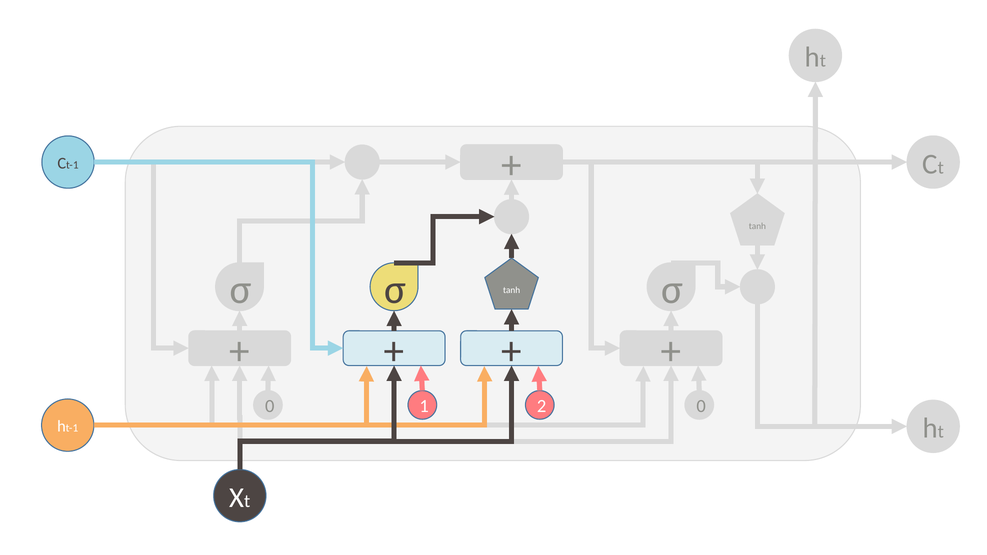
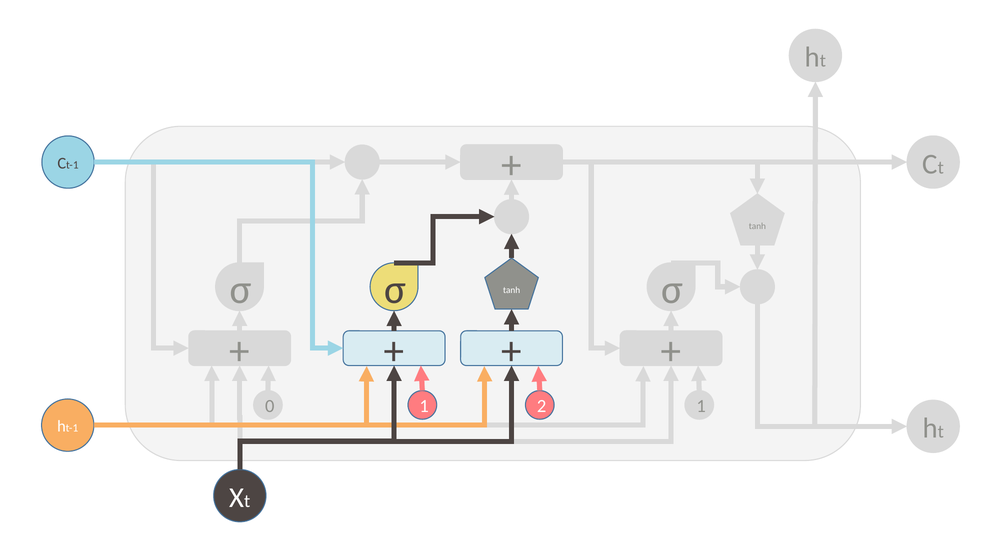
0 at (701, 406): 0 -> 1
